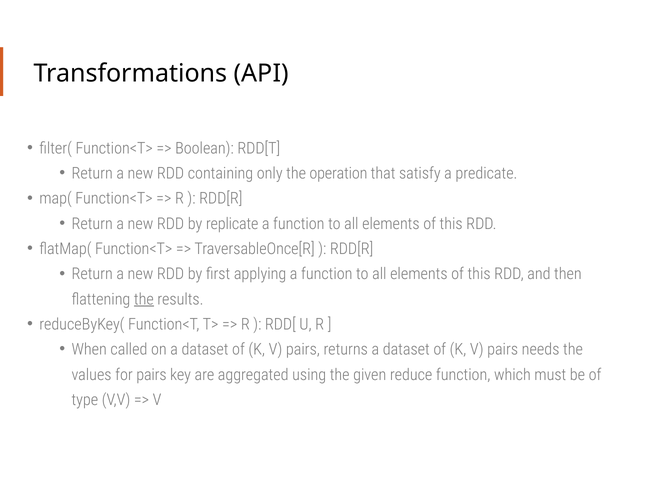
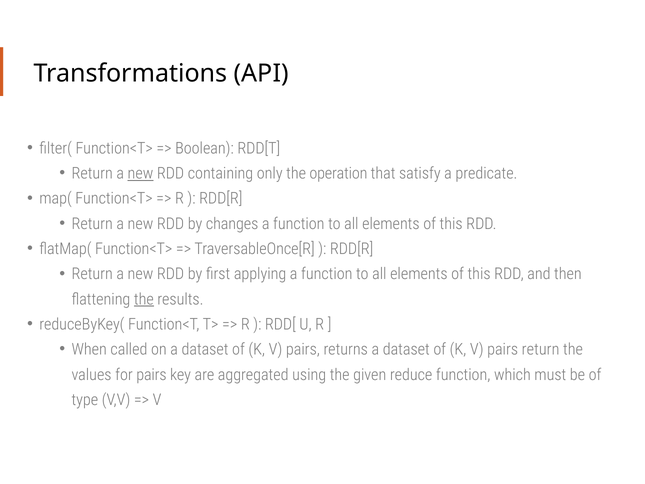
new at (140, 173) underline: none -> present
replicate: replicate -> changes
pairs needs: needs -> return
